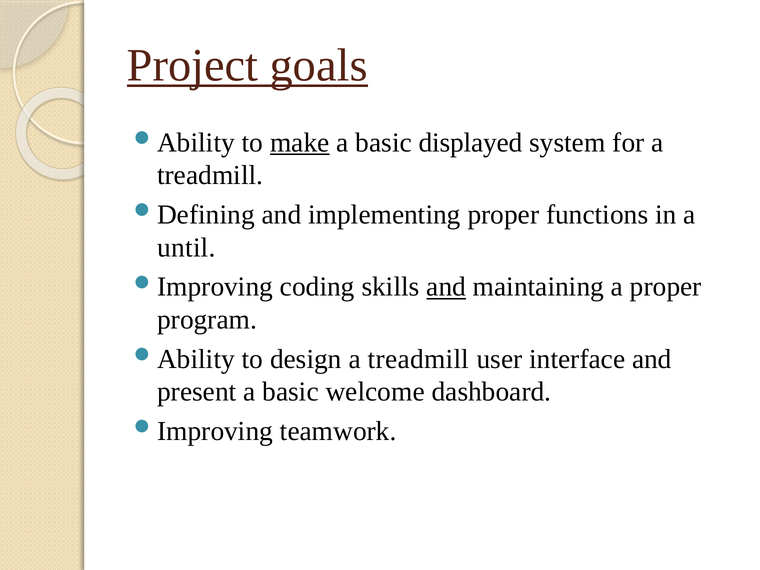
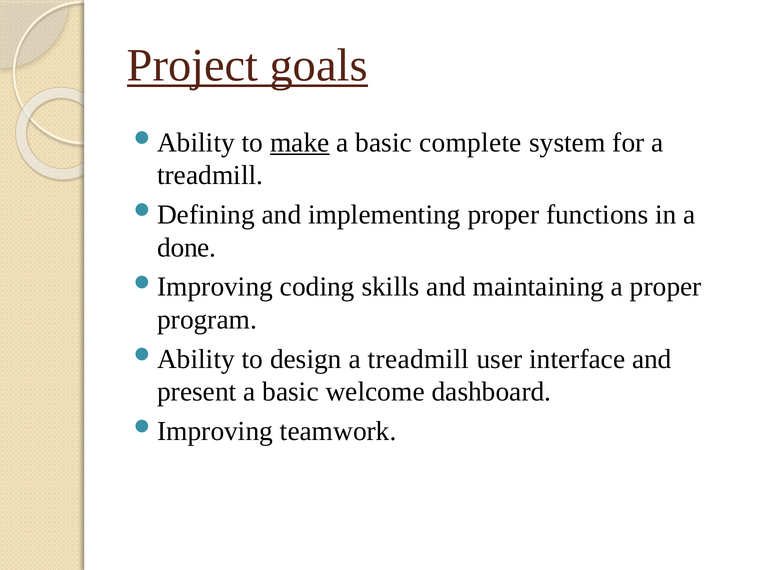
displayed: displayed -> complete
until: until -> done
and at (446, 287) underline: present -> none
